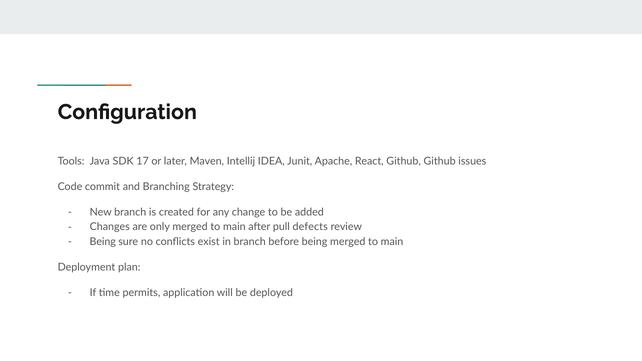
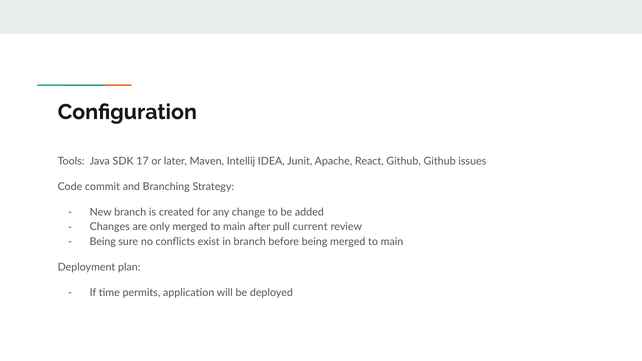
defects: defects -> current
